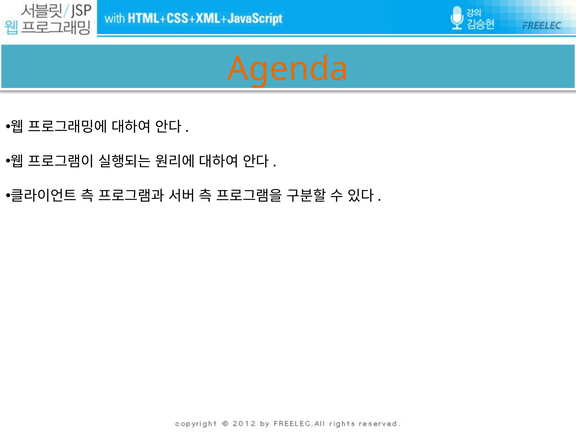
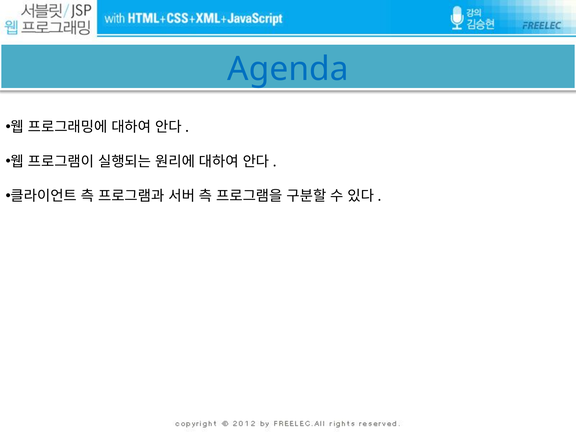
Agenda colour: orange -> blue
